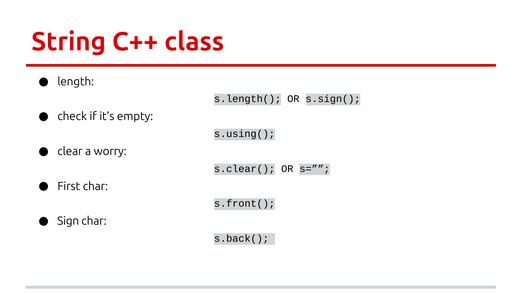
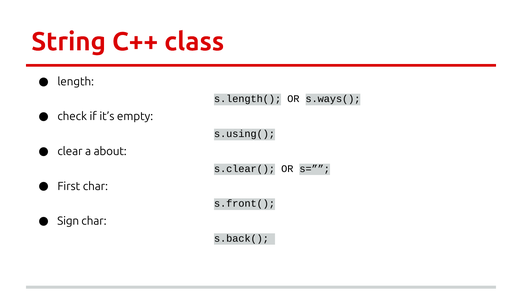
s.sign(: s.sign( -> s.ways(
worry: worry -> about
